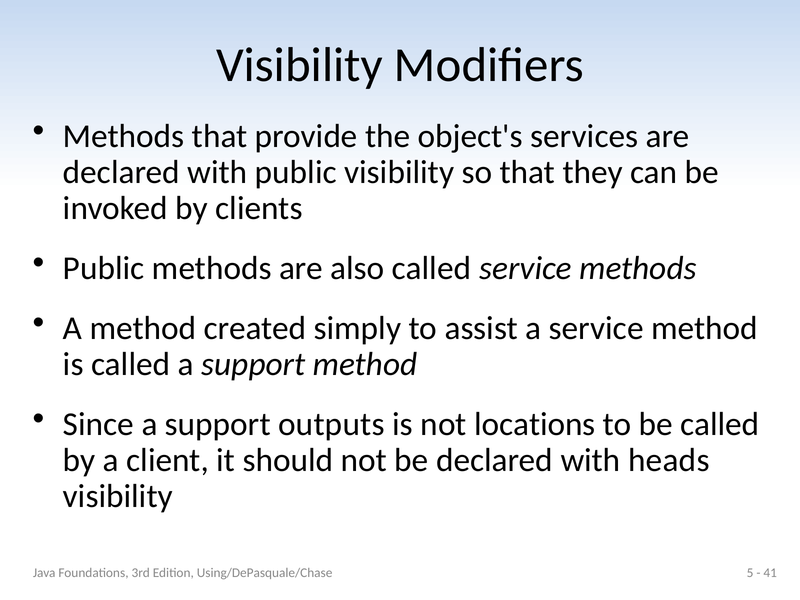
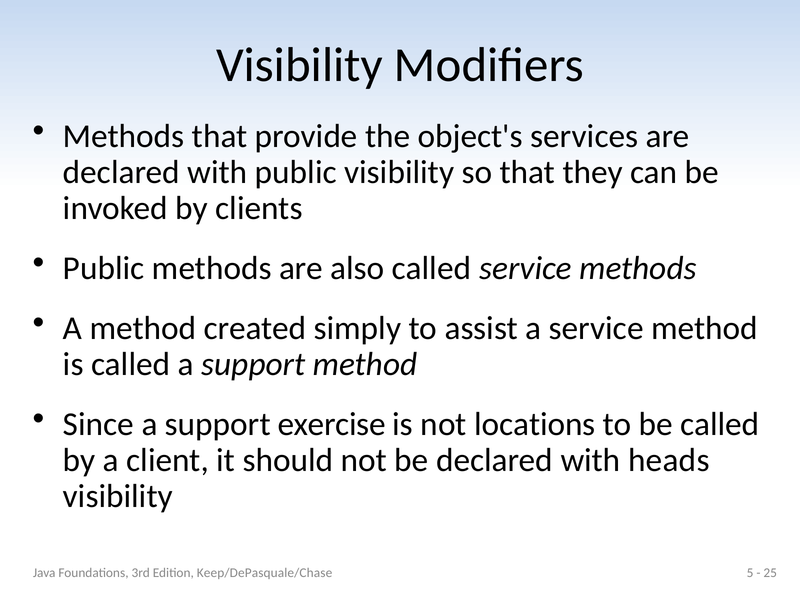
outputs: outputs -> exercise
Using/DePasquale/Chase: Using/DePasquale/Chase -> Keep/DePasquale/Chase
41: 41 -> 25
